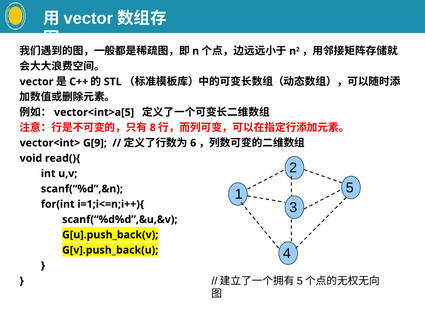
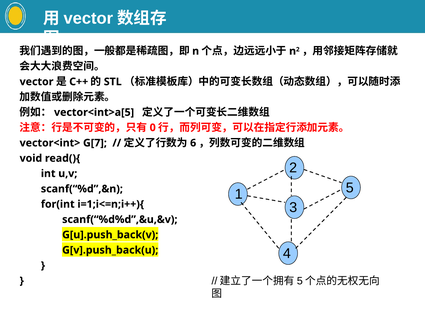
8: 8 -> 0
G[9: G[9 -> G[7
